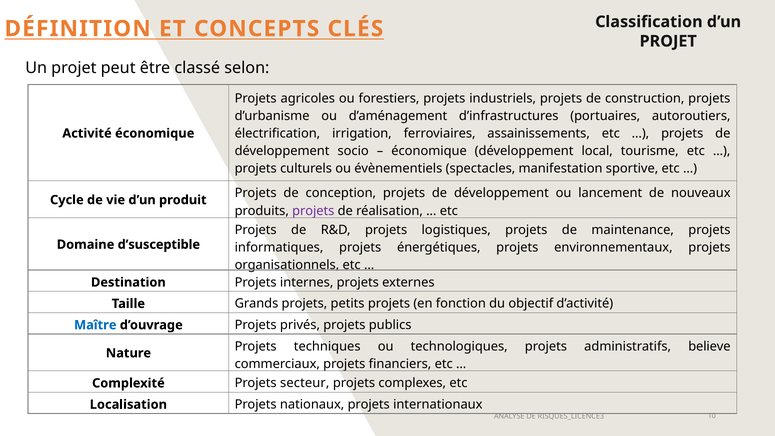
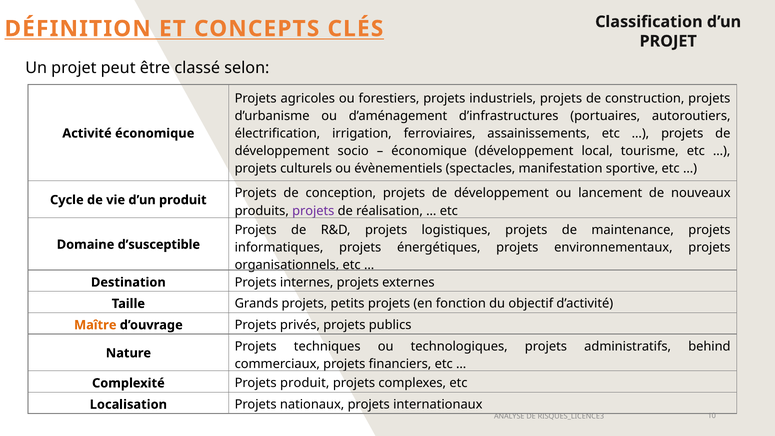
Maître colour: blue -> orange
believe: believe -> behind
Projets secteur: secteur -> produit
